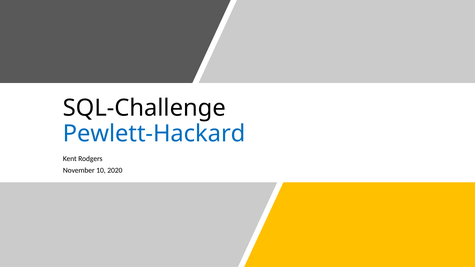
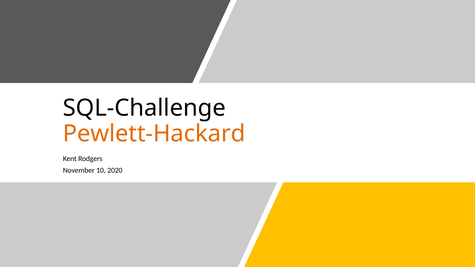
Pewlett-Hackard colour: blue -> orange
